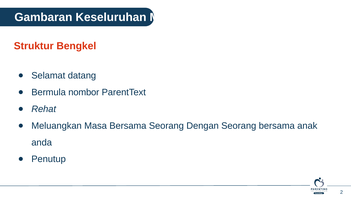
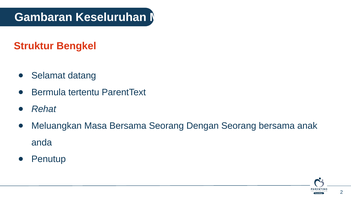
nombor: nombor -> tertentu
